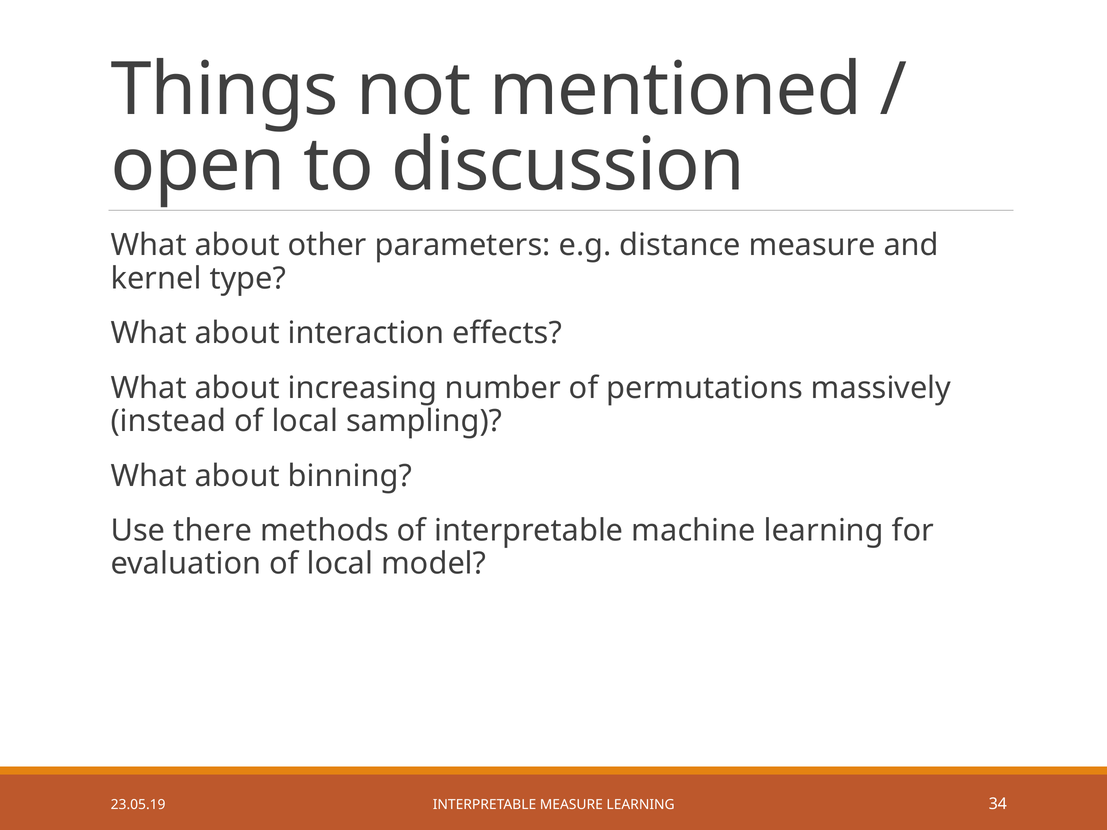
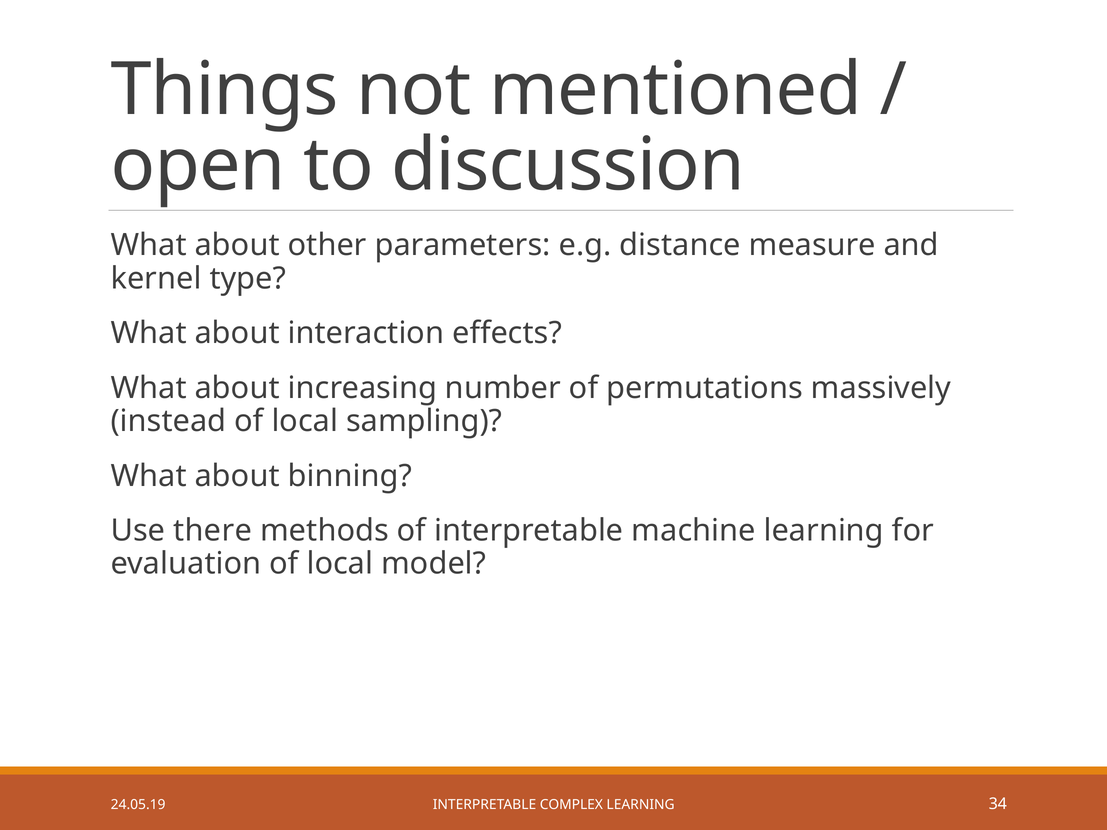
23.05.19: 23.05.19 -> 24.05.19
INTERPRETABLE MEASURE: MEASURE -> COMPLEX
